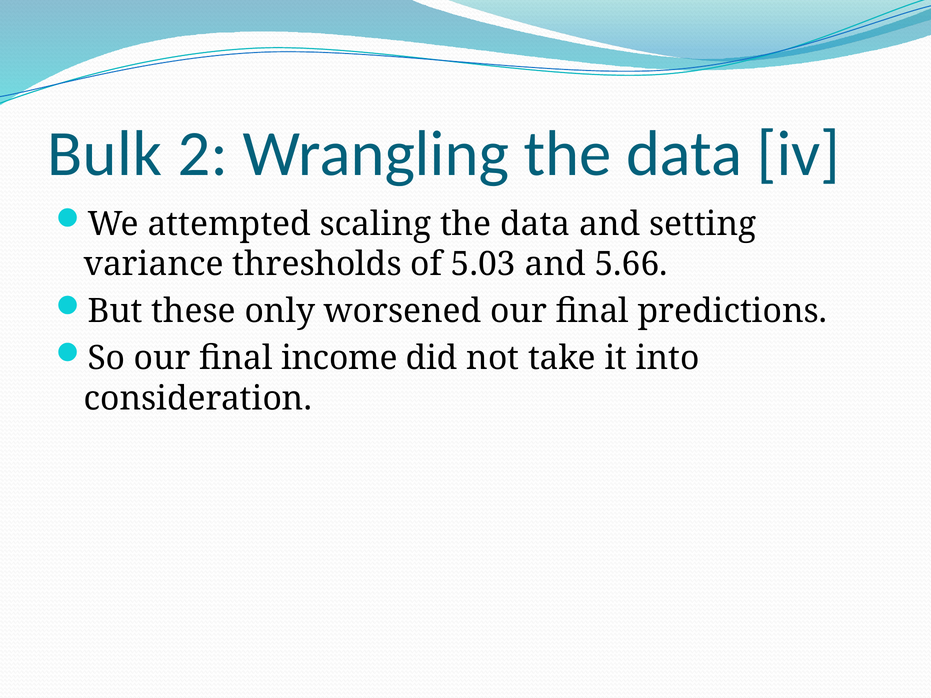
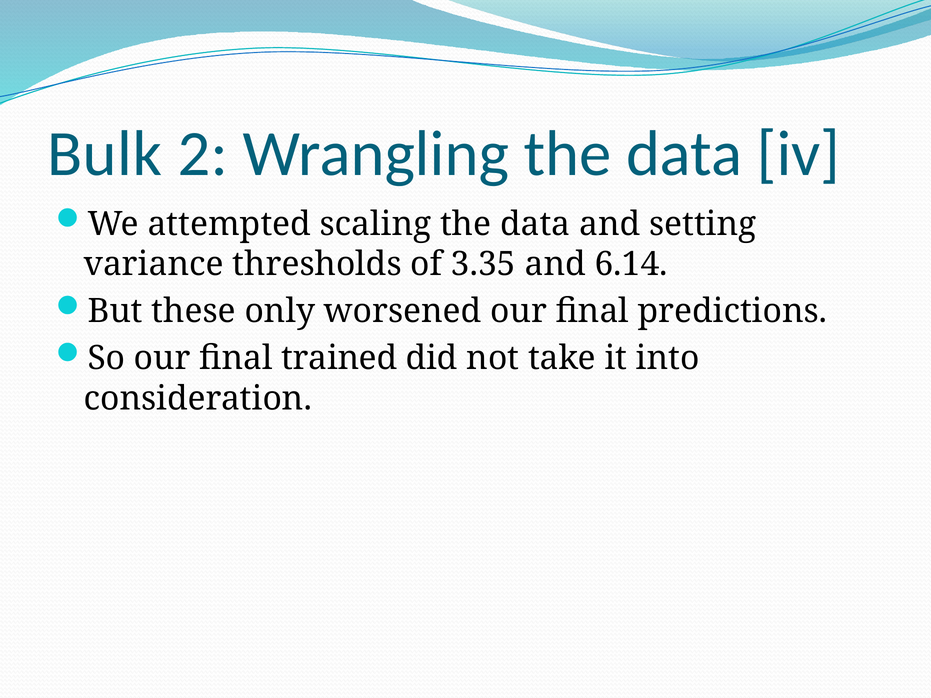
5.03: 5.03 -> 3.35
5.66: 5.66 -> 6.14
income: income -> trained
